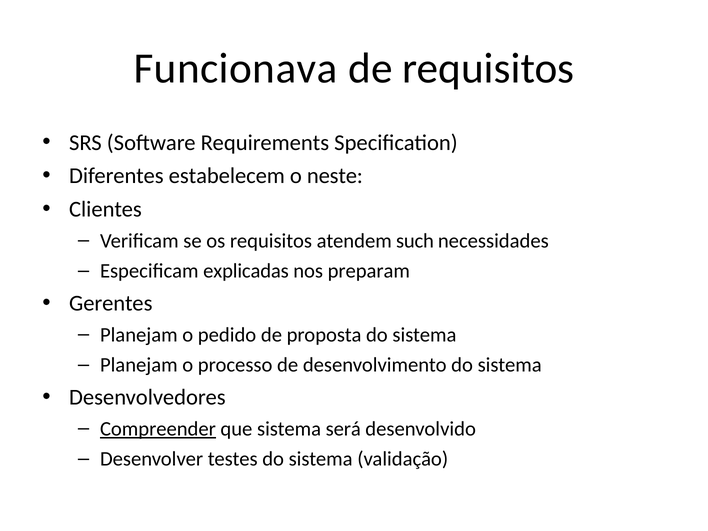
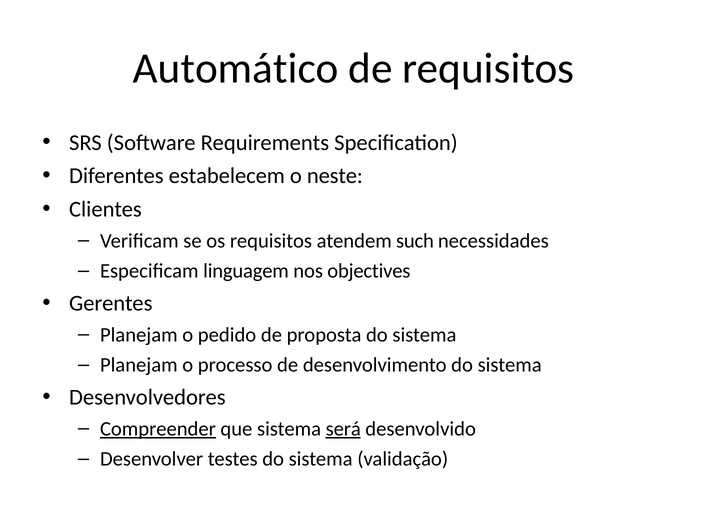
Funcionava: Funcionava -> Automático
explicadas: explicadas -> linguagem
preparam: preparam -> objectives
será underline: none -> present
